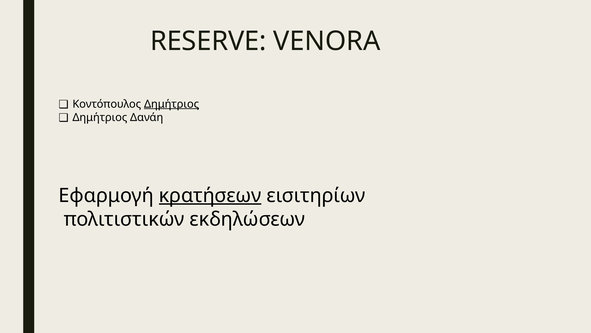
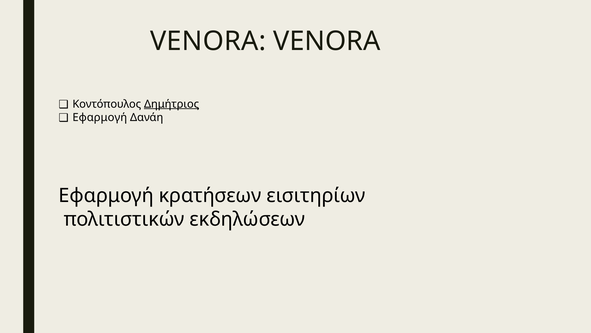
RESERVE at (208, 41): RESERVE -> VENORA
Δημήτριος at (100, 117): Δημήτριος -> Εφαρμογή
κρατήσεων underline: present -> none
